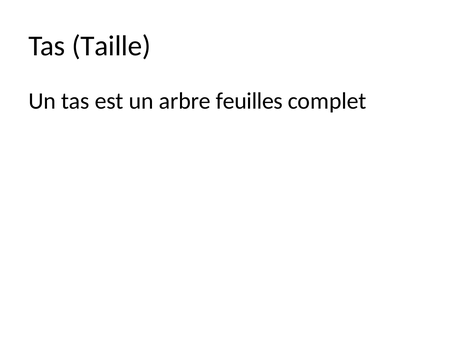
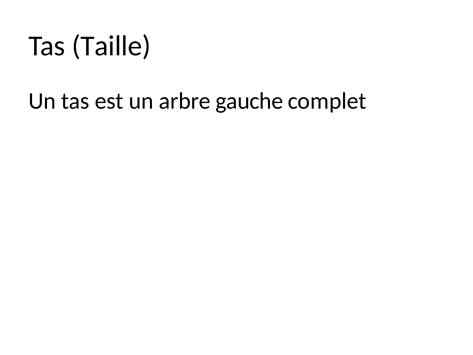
feuilles: feuilles -> gauche
